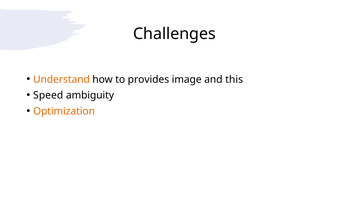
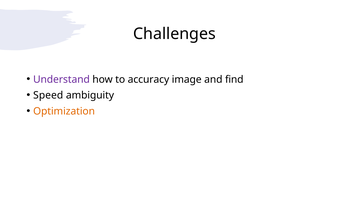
Understand colour: orange -> purple
provides: provides -> accuracy
this: this -> find
